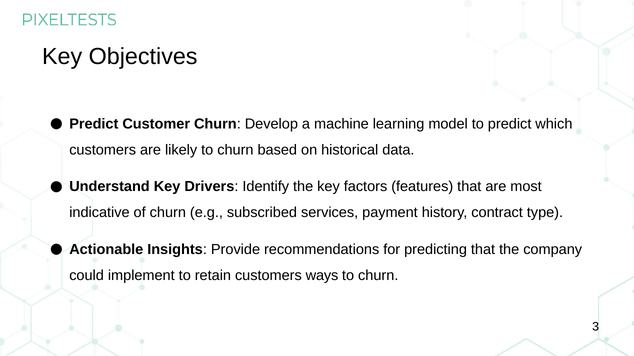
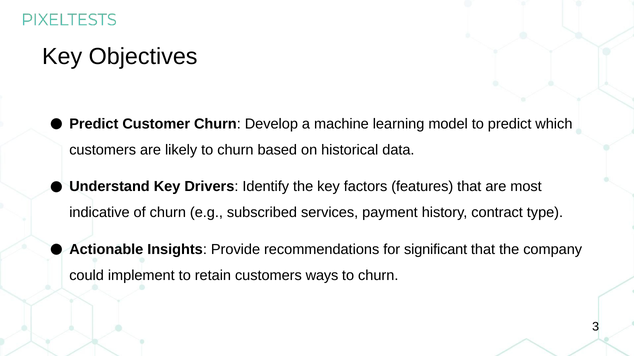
predicting: predicting -> significant
